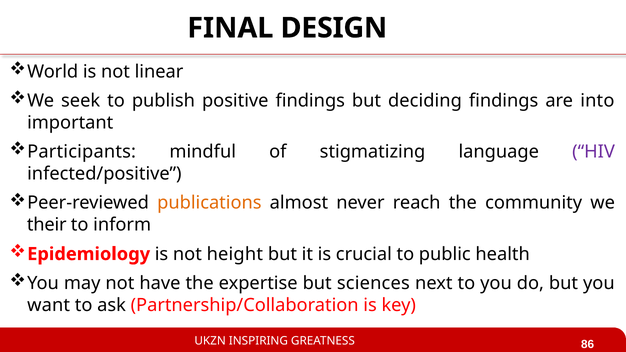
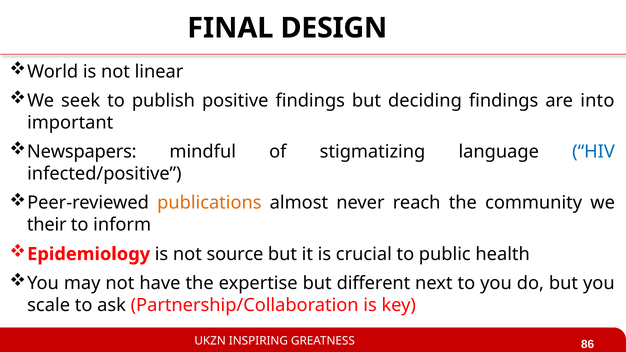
Participants: Participants -> Newspapers
HIV colour: purple -> blue
height: height -> source
sciences: sciences -> different
want: want -> scale
